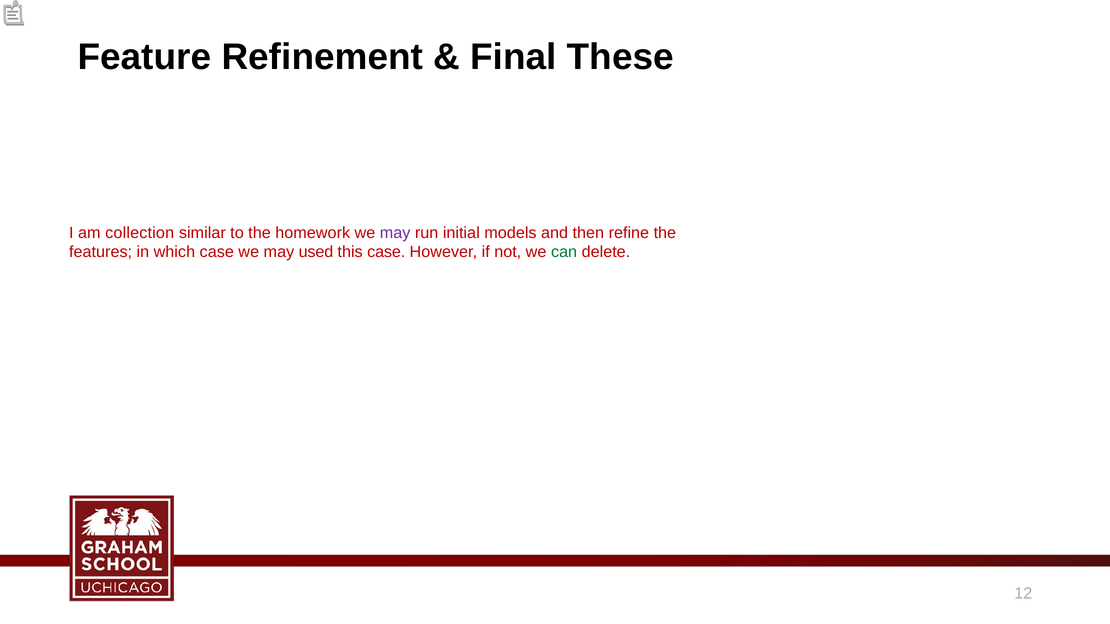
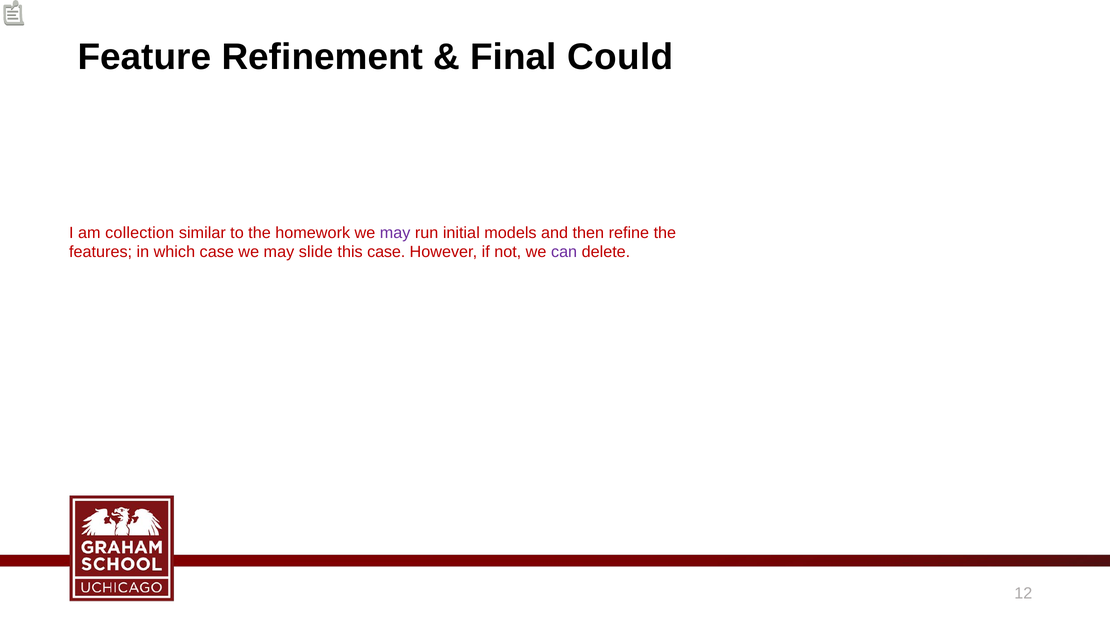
These: These -> Could
used: used -> slide
can colour: green -> purple
